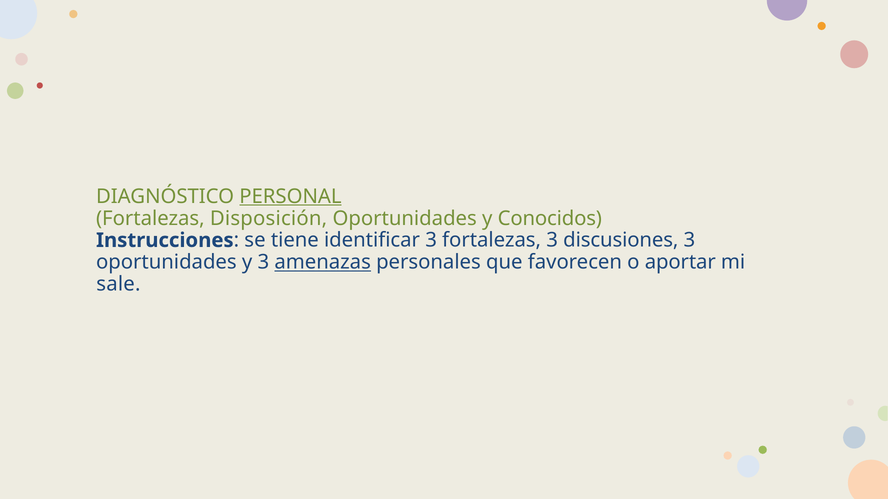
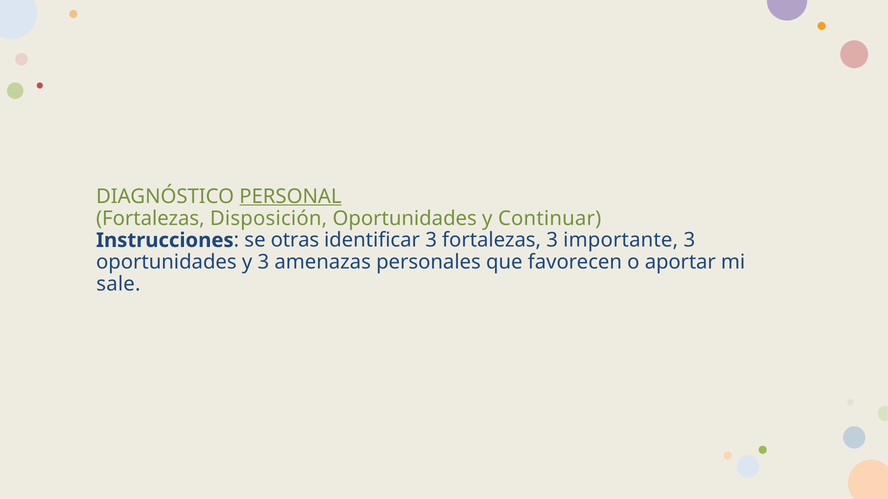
Conocidos: Conocidos -> Continuar
tiene: tiene -> otras
discusiones: discusiones -> importante
amenazas underline: present -> none
